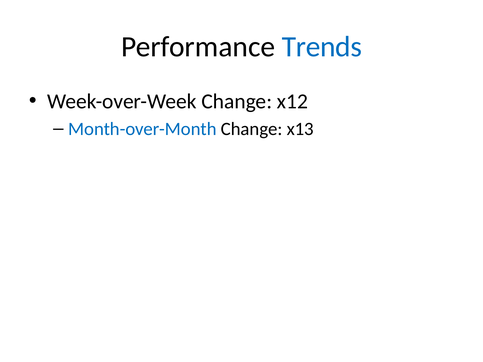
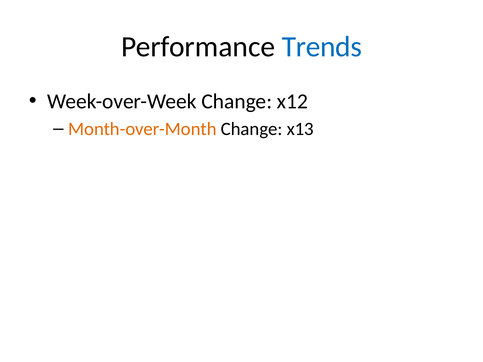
Month-over-Month colour: blue -> orange
